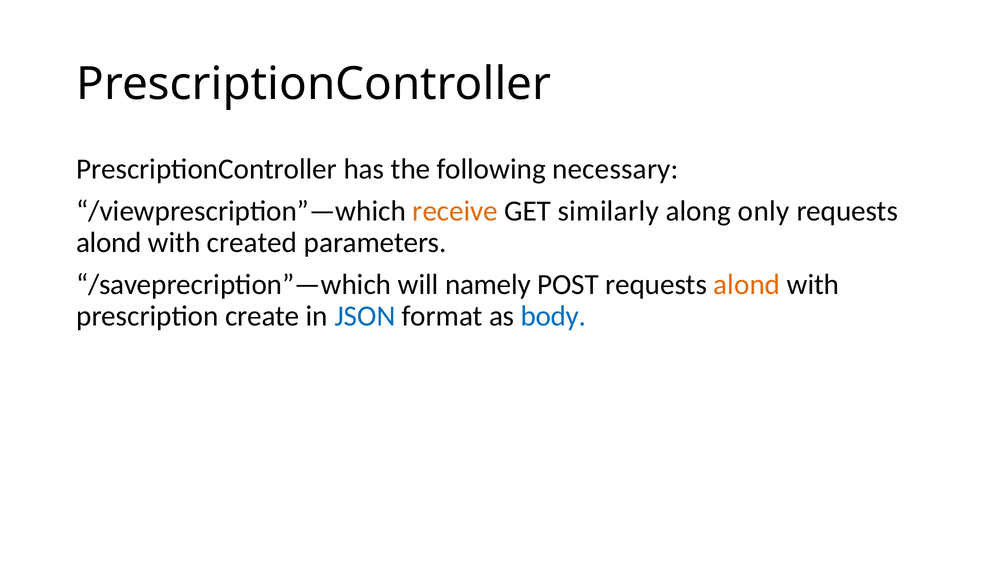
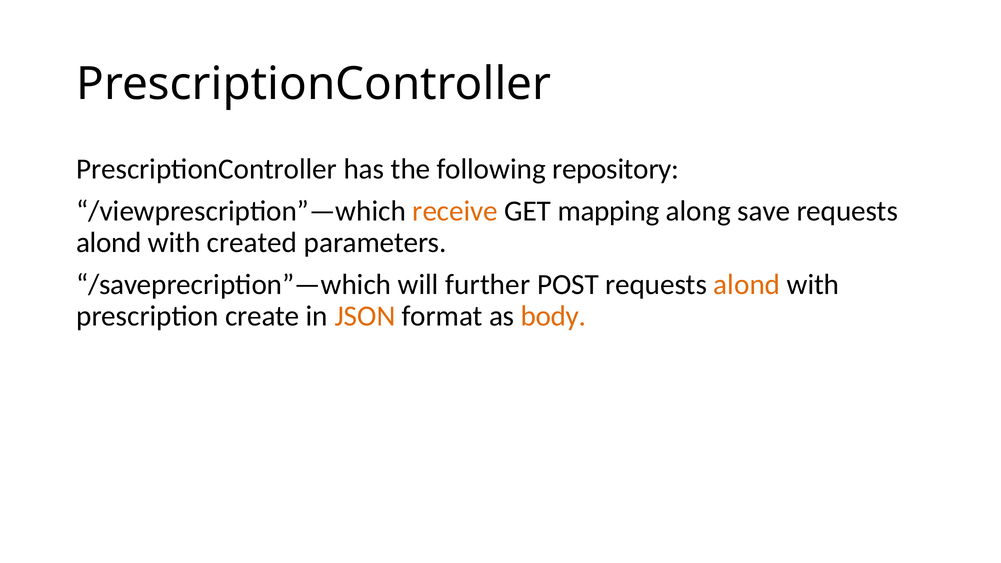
necessary: necessary -> repository
similarly: similarly -> mapping
only: only -> save
namely: namely -> further
JSON colour: blue -> orange
body colour: blue -> orange
